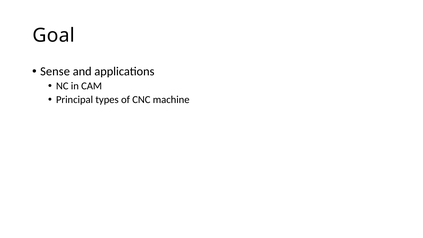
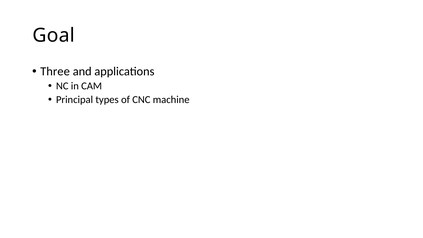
Sense: Sense -> Three
